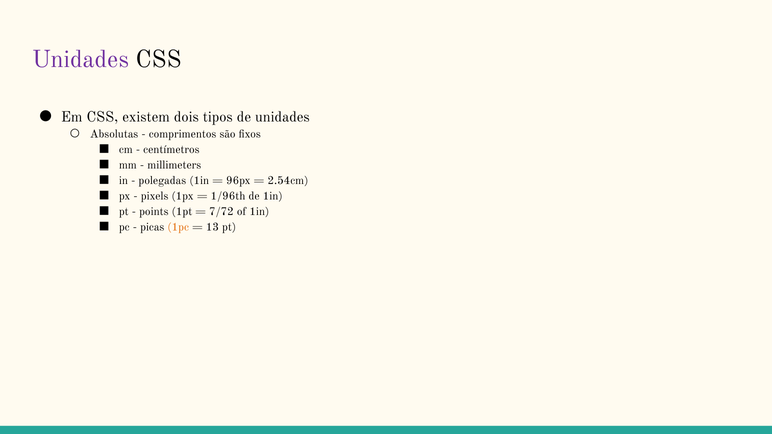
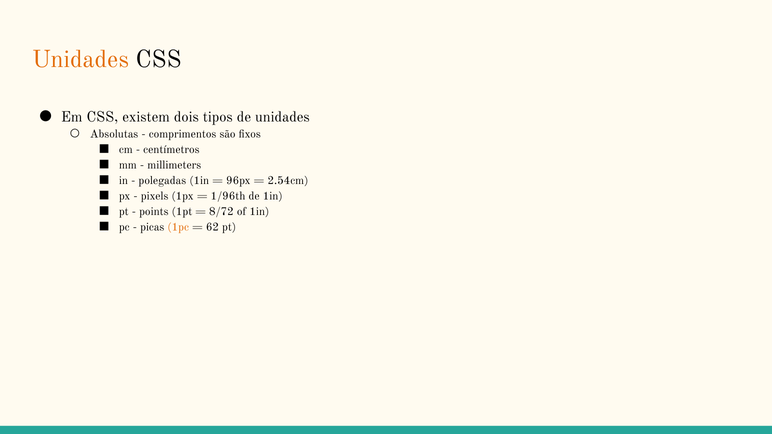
Unidades at (81, 60) colour: purple -> orange
7/72: 7/72 -> 8/72
13: 13 -> 62
